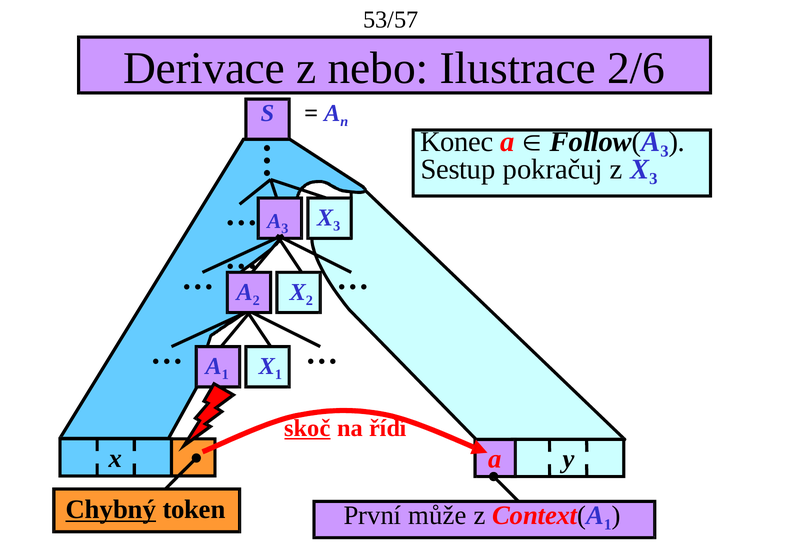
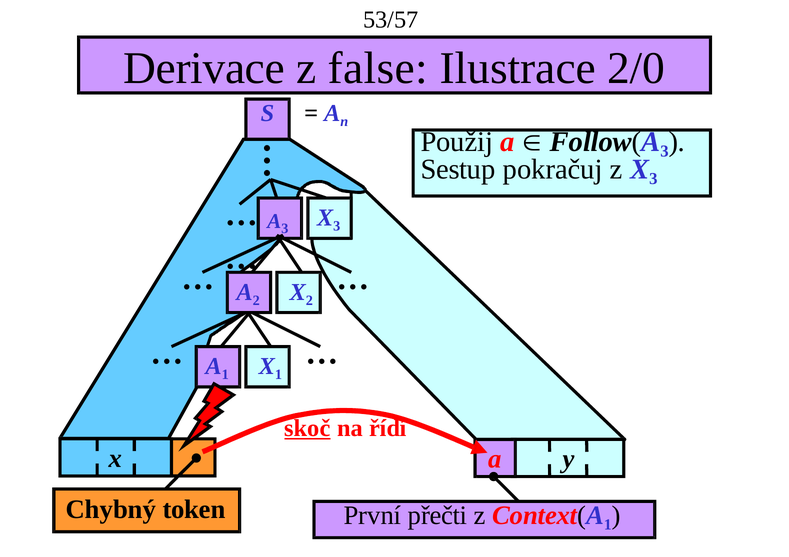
nebo: nebo -> false
2/6: 2/6 -> 2/0
Konec: Konec -> Použij
Chybný underline: present -> none
může: může -> přečti
